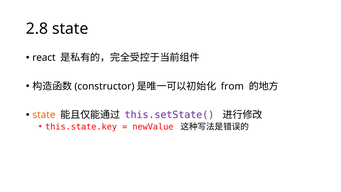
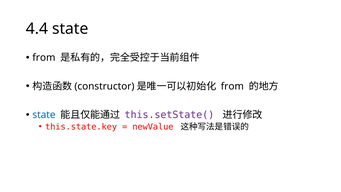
2.8: 2.8 -> 4.4
react at (44, 58): react -> from
state at (44, 115) colour: orange -> blue
